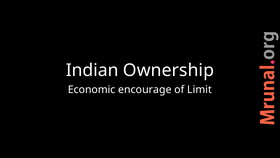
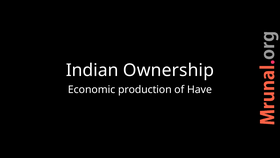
encourage: encourage -> production
Limit: Limit -> Have
